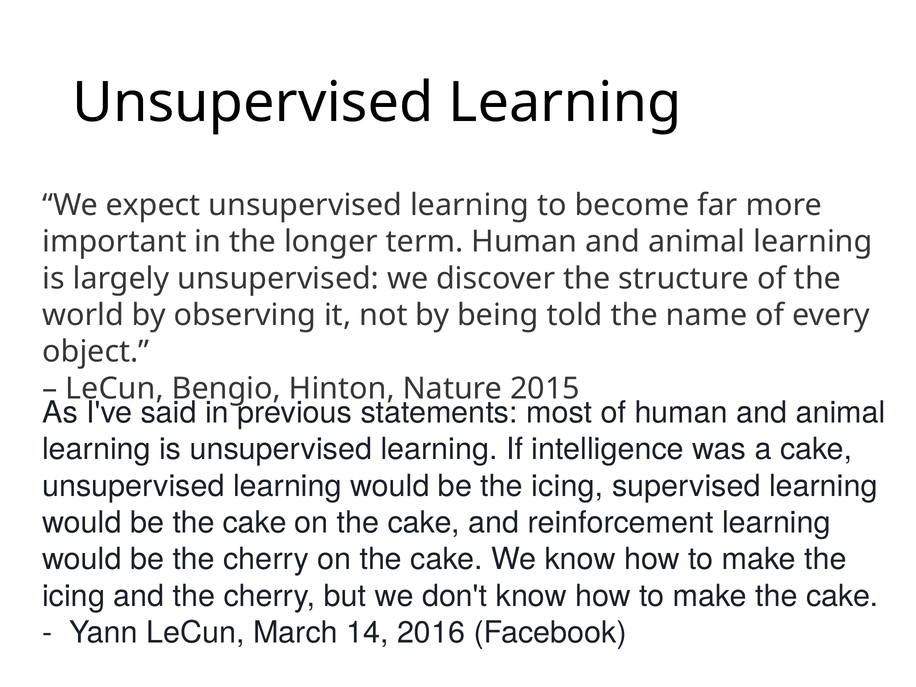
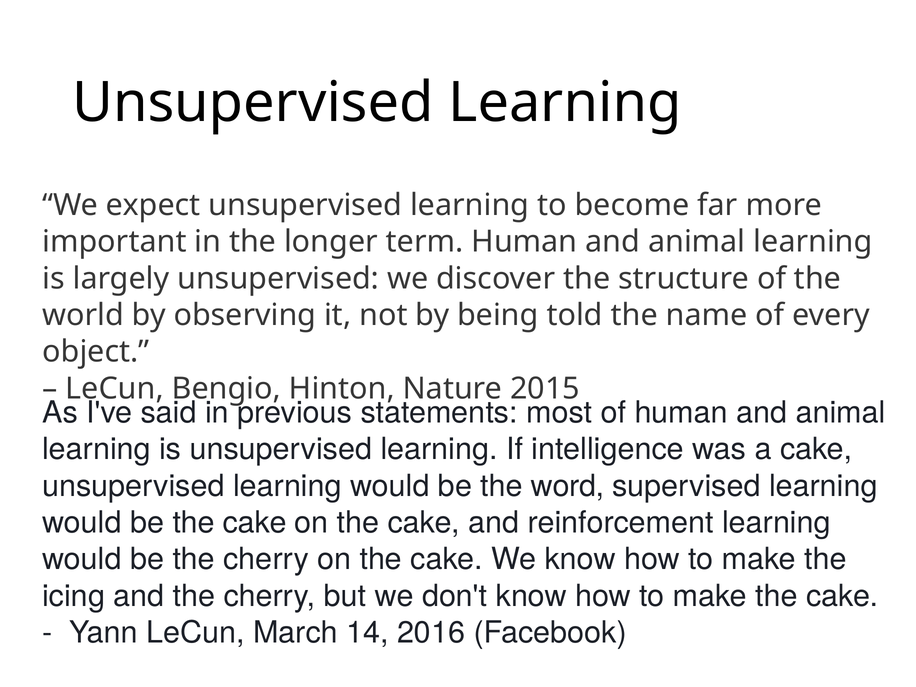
be the icing: icing -> word
